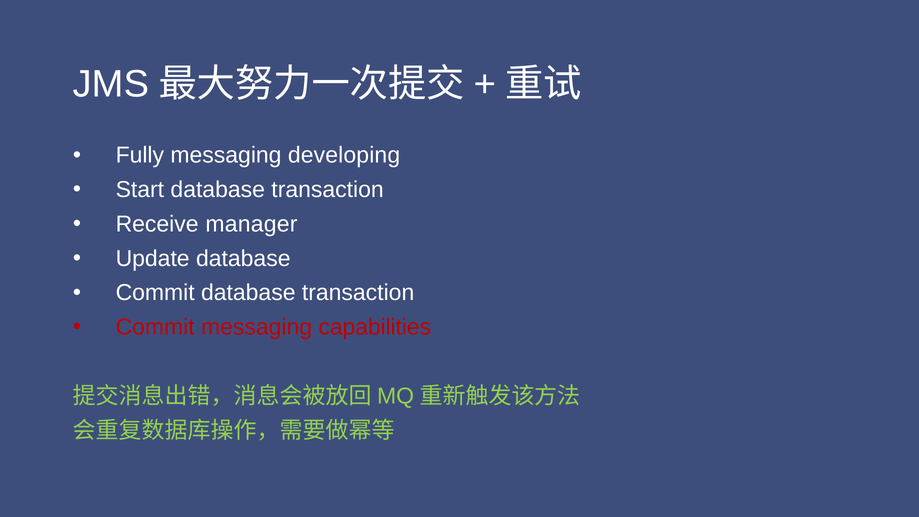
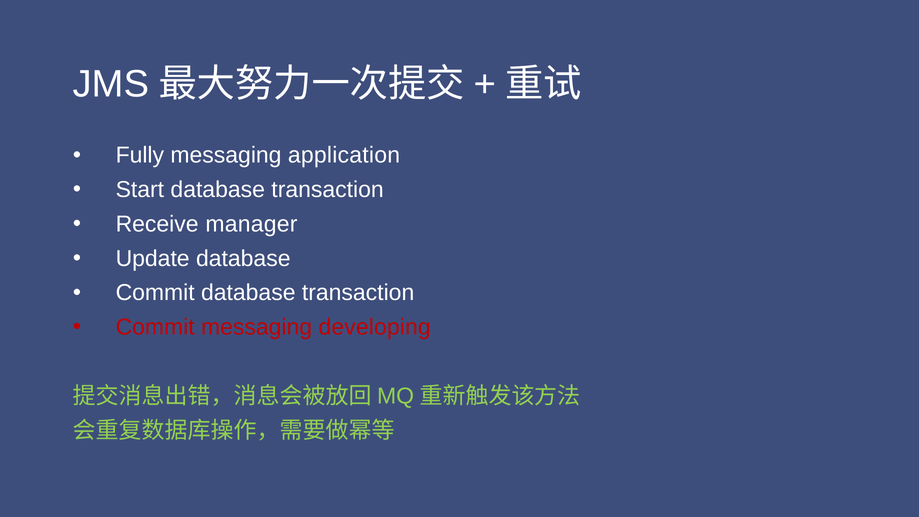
developing: developing -> application
capabilities: capabilities -> developing
